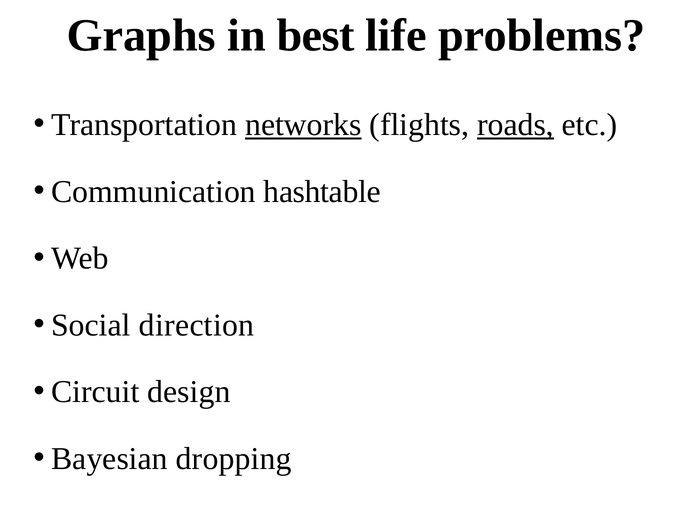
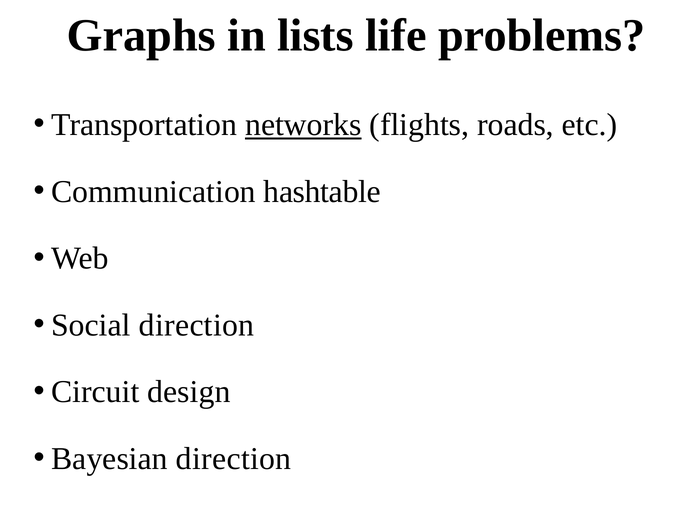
best: best -> lists
roads underline: present -> none
Bayesian dropping: dropping -> direction
